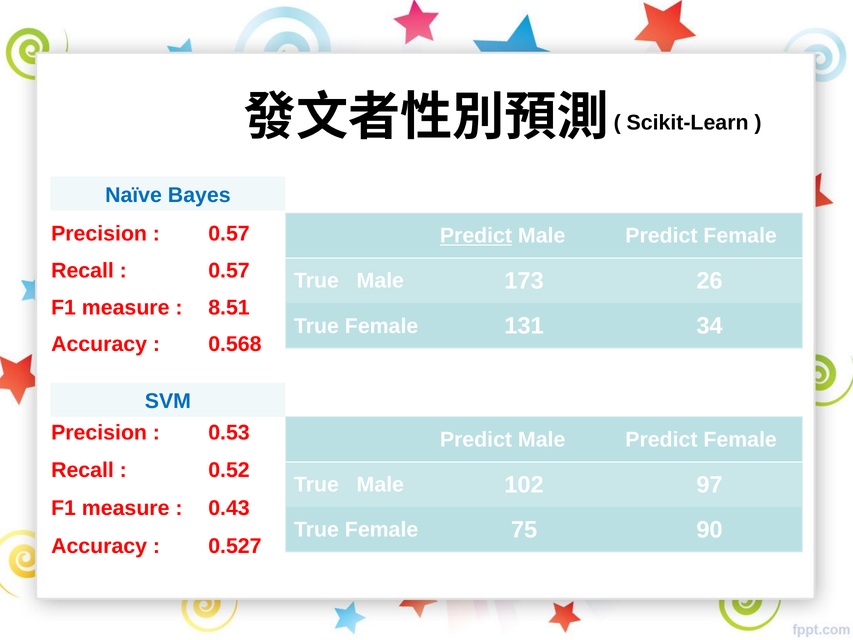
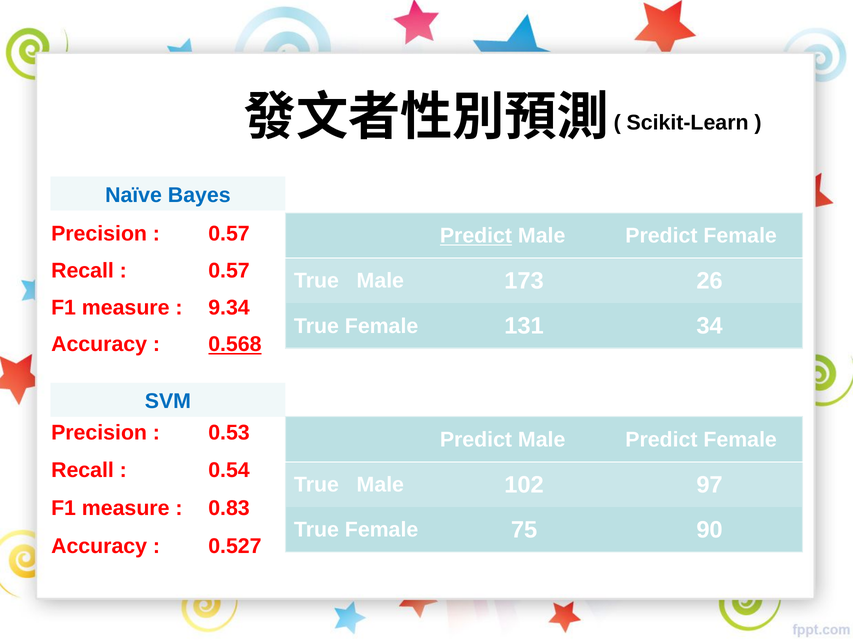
8.51: 8.51 -> 9.34
0.568 underline: none -> present
0.52: 0.52 -> 0.54
0.43: 0.43 -> 0.83
